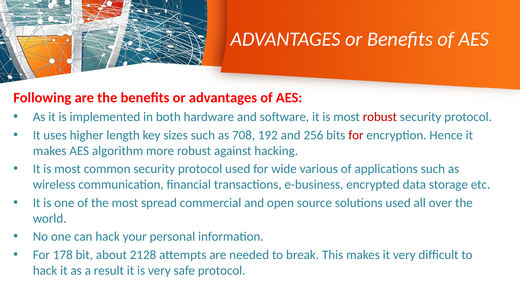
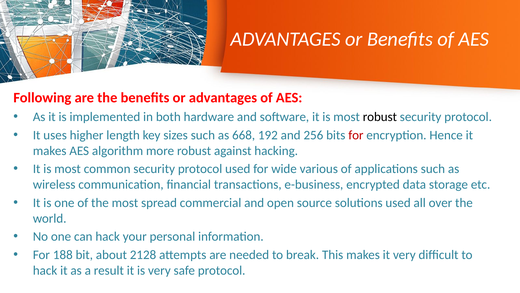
robust at (380, 117) colour: red -> black
708: 708 -> 668
178: 178 -> 188
